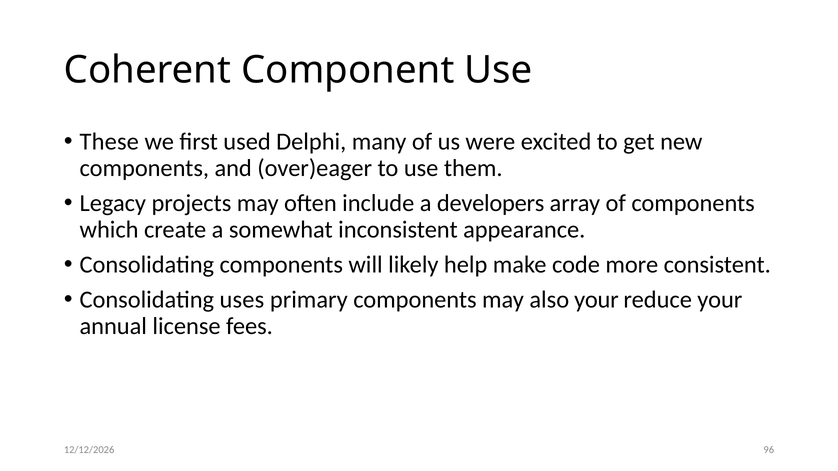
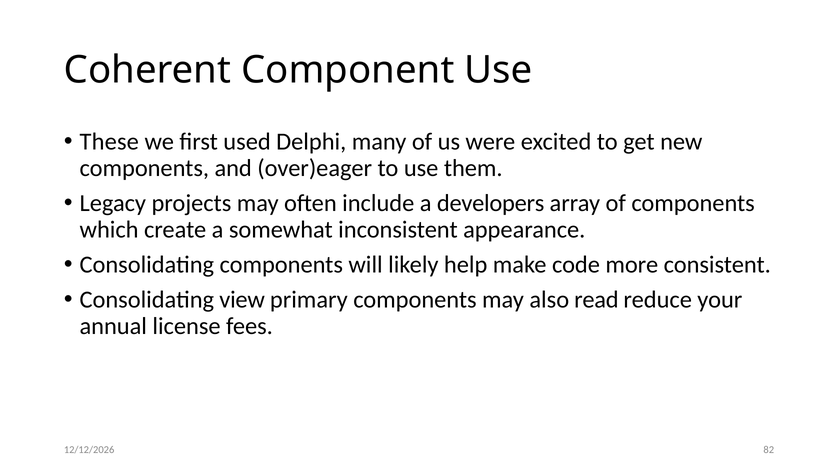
uses: uses -> view
also your: your -> read
96: 96 -> 82
